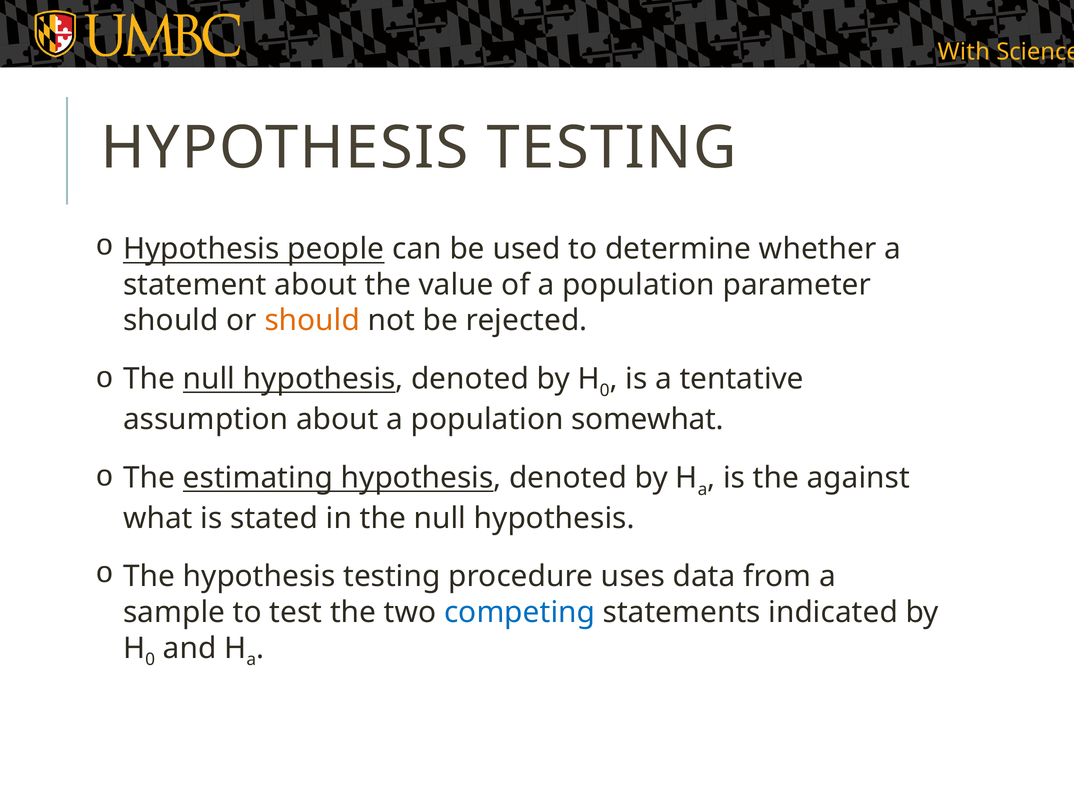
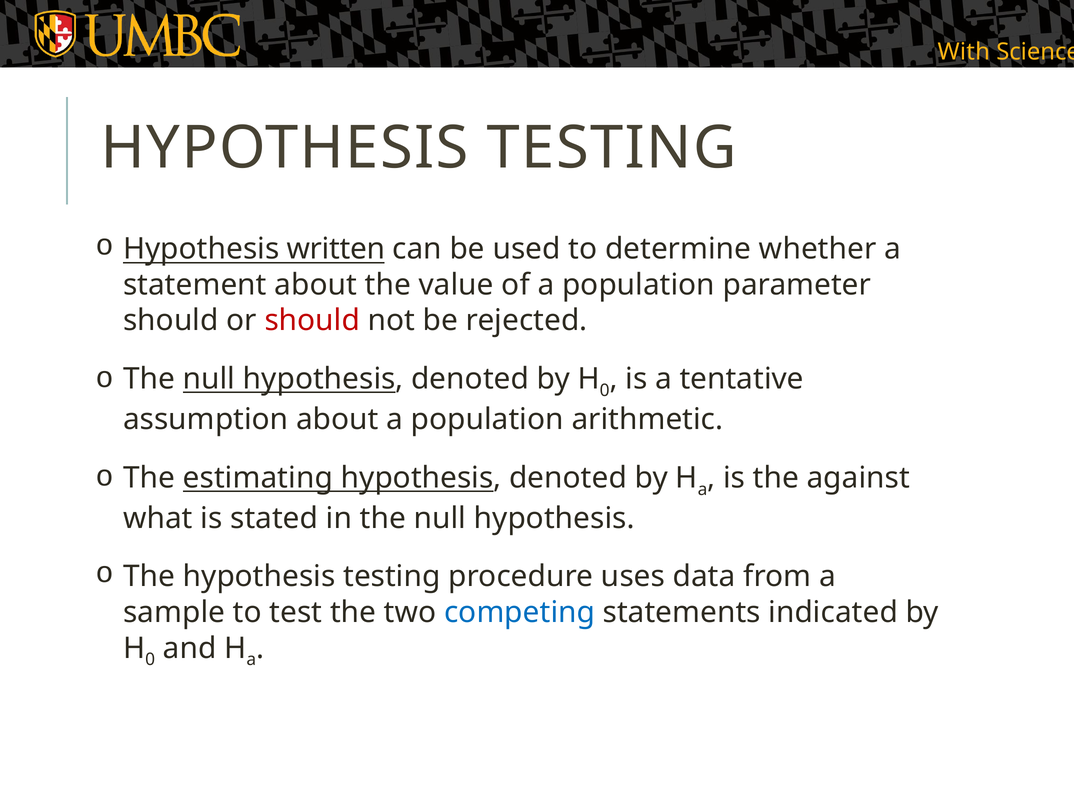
people: people -> written
should at (312, 321) colour: orange -> red
somewhat: somewhat -> arithmetic
